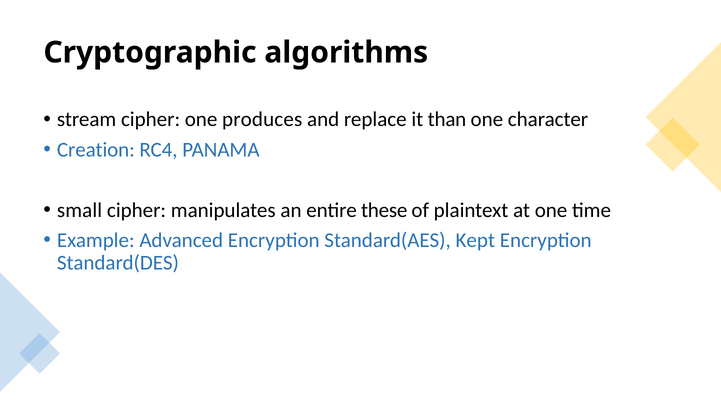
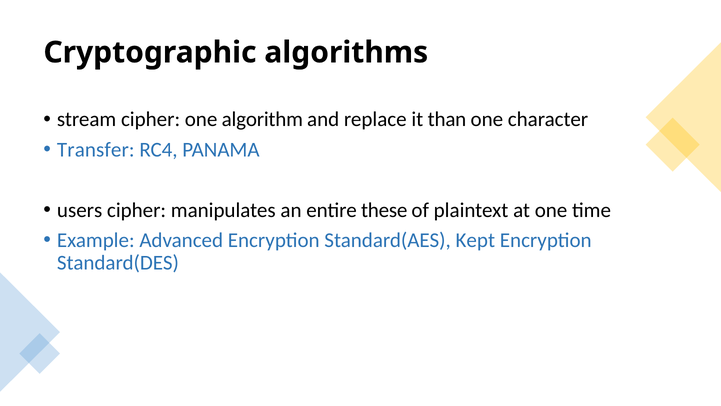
produces: produces -> algorithm
Creation: Creation -> Transfer
small: small -> users
